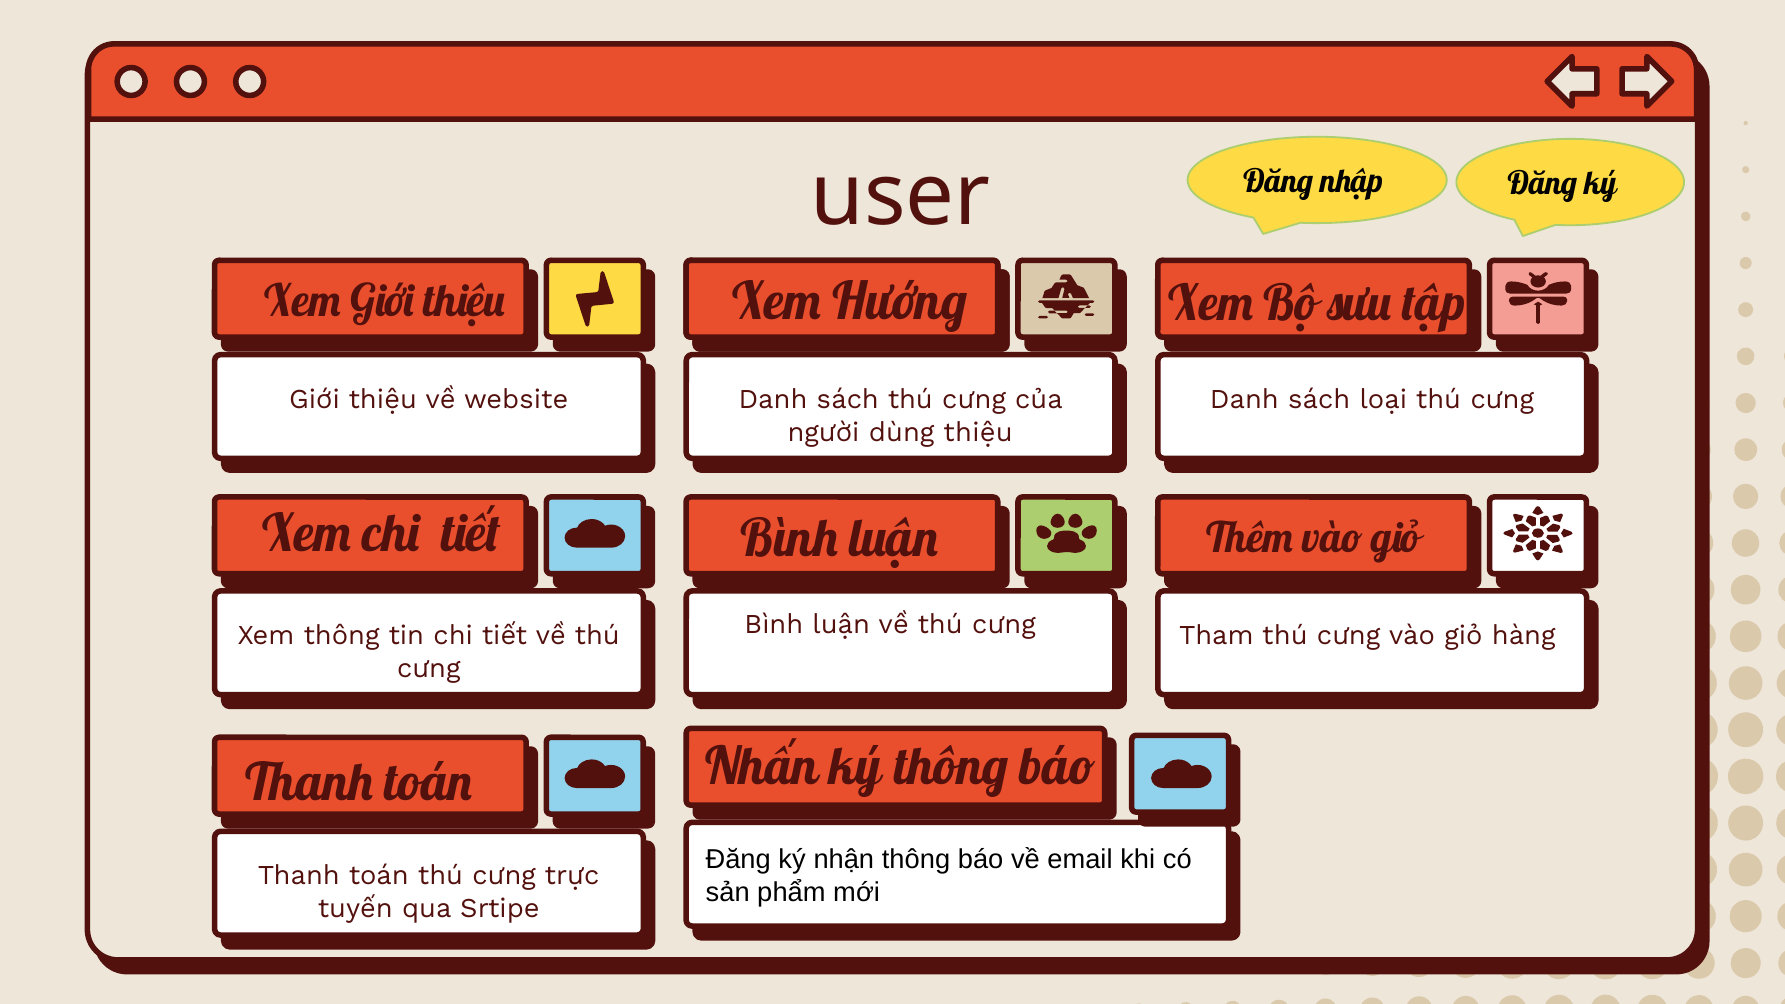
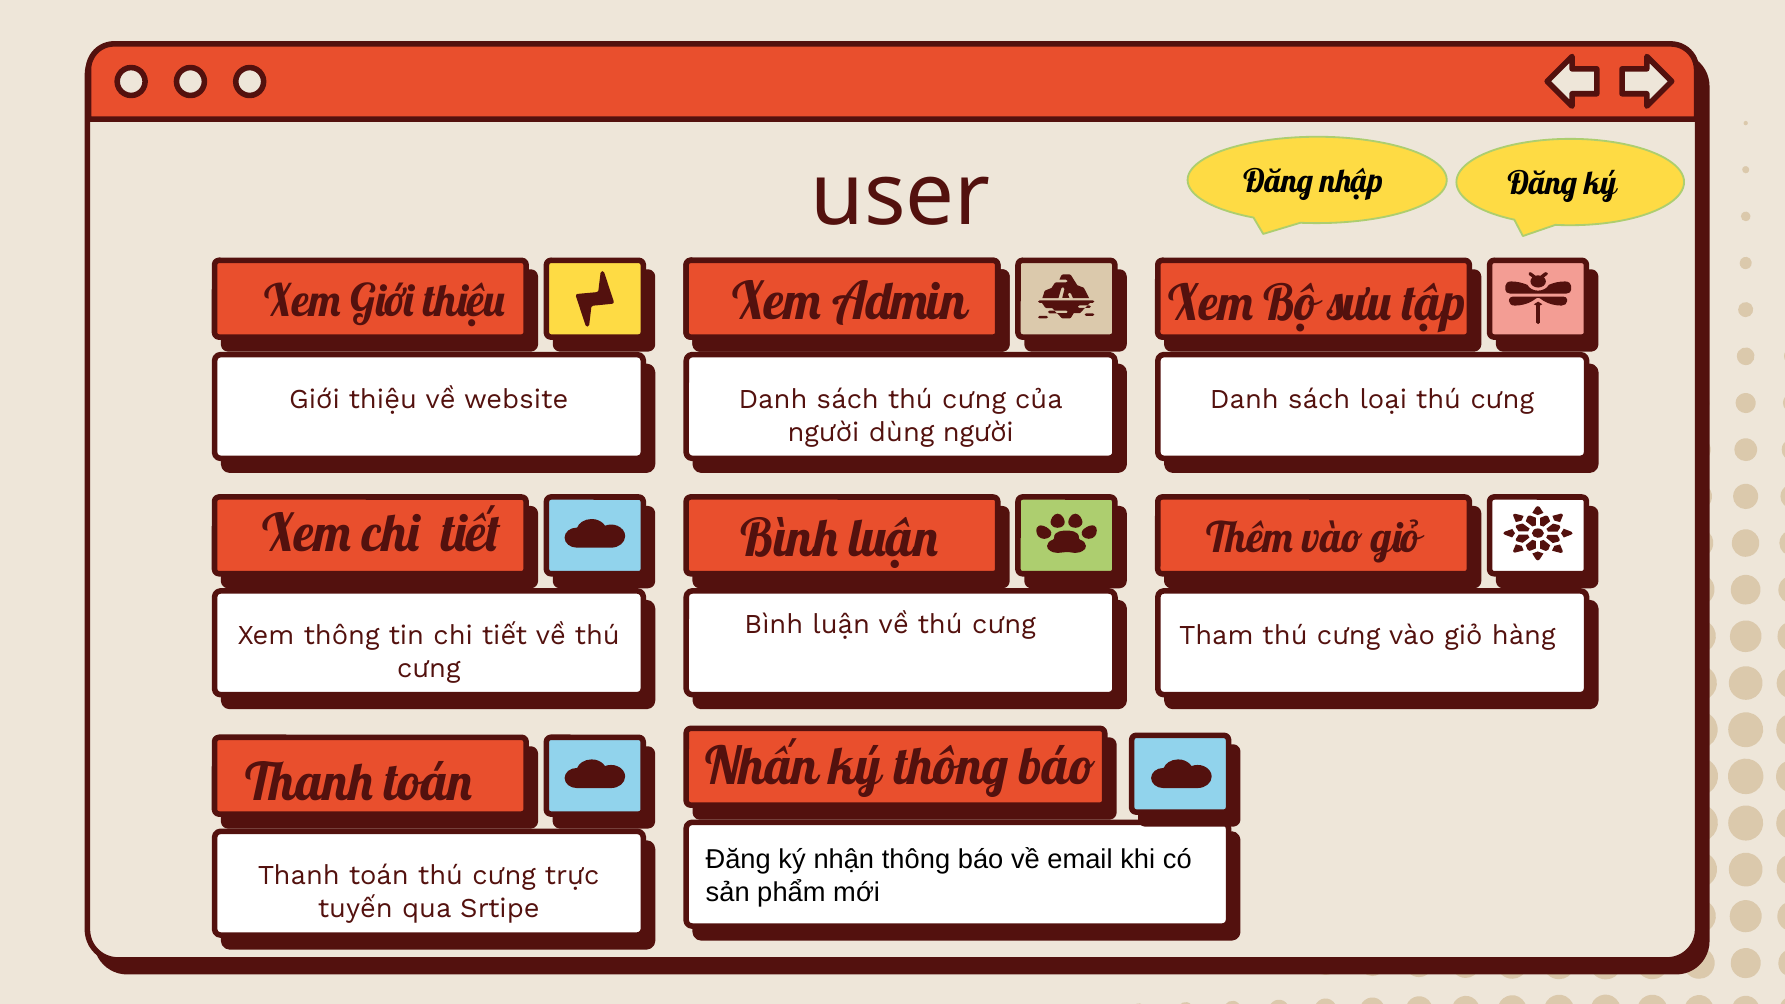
Hướng: Hướng -> Admin
dùng thiệu: thiệu -> người
